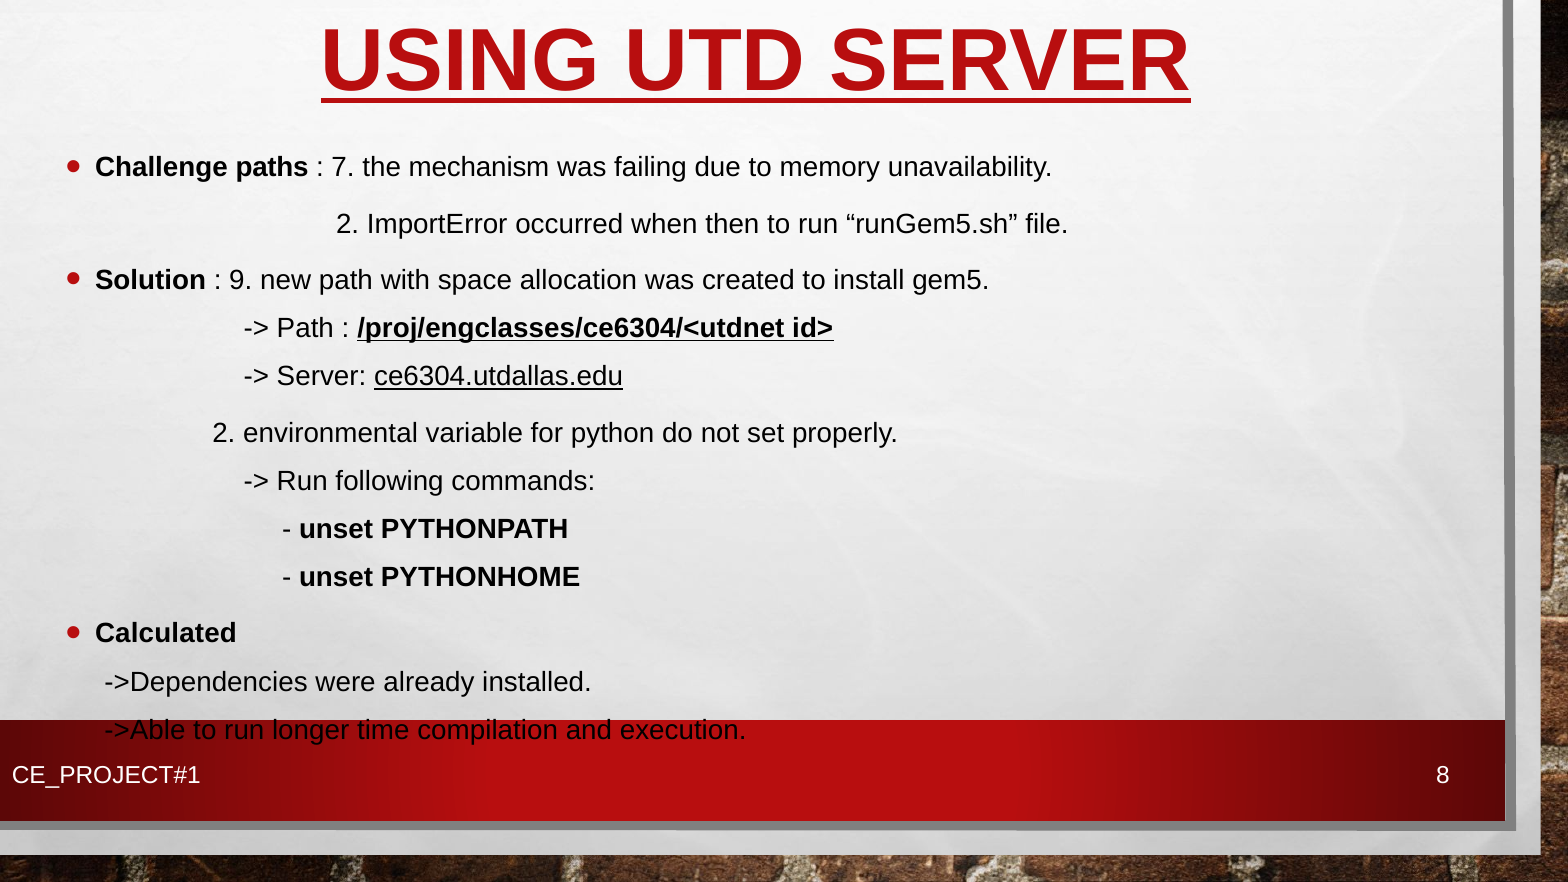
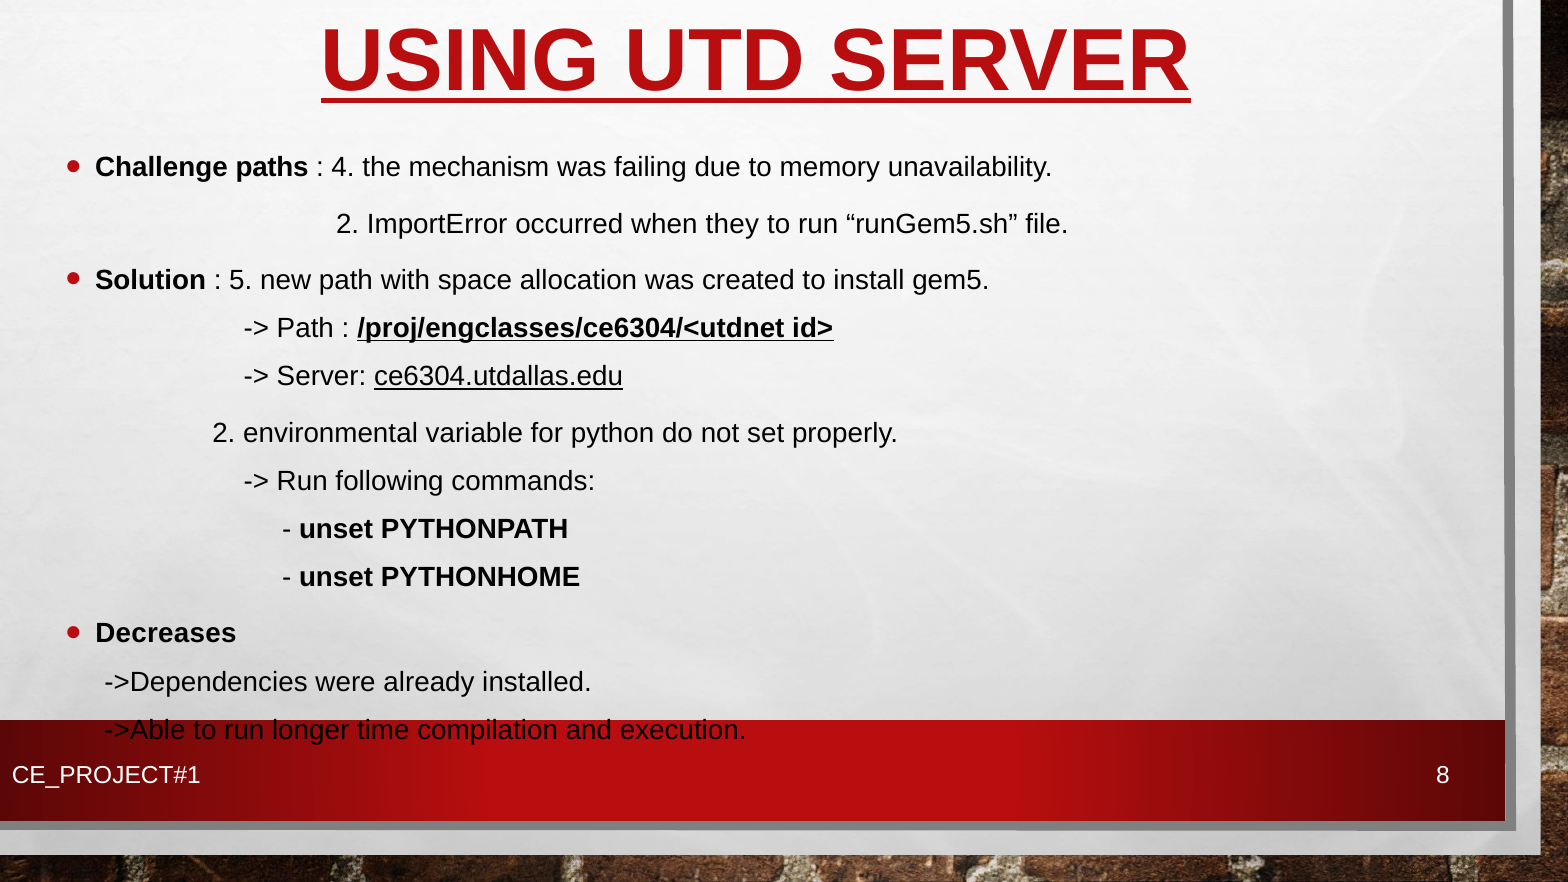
7: 7 -> 4
then: then -> they
9: 9 -> 5
Calculated: Calculated -> Decreases
